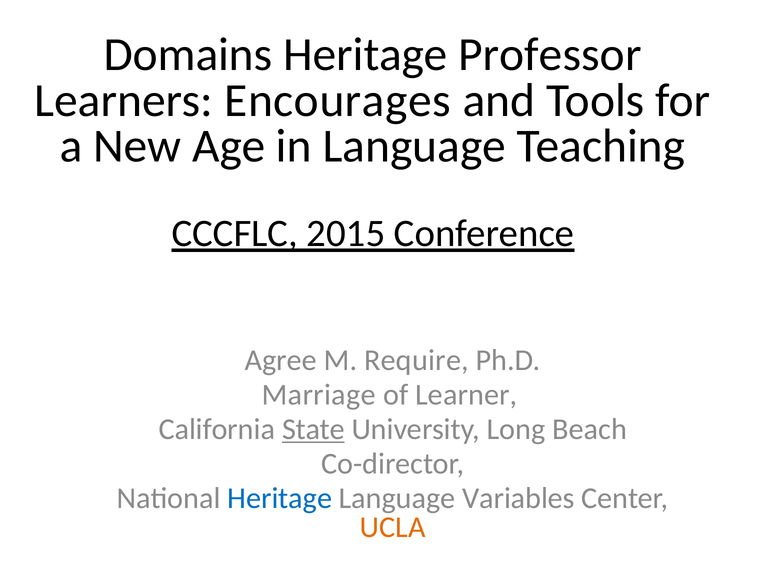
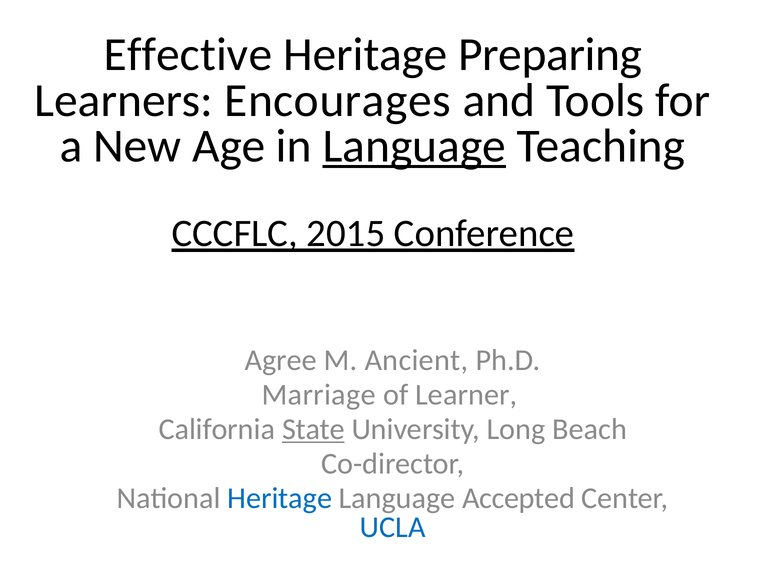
Domains: Domains -> Effective
Professor: Professor -> Preparing
Language at (414, 146) underline: none -> present
Require: Require -> Ancient
Variables: Variables -> Accepted
UCLA colour: orange -> blue
